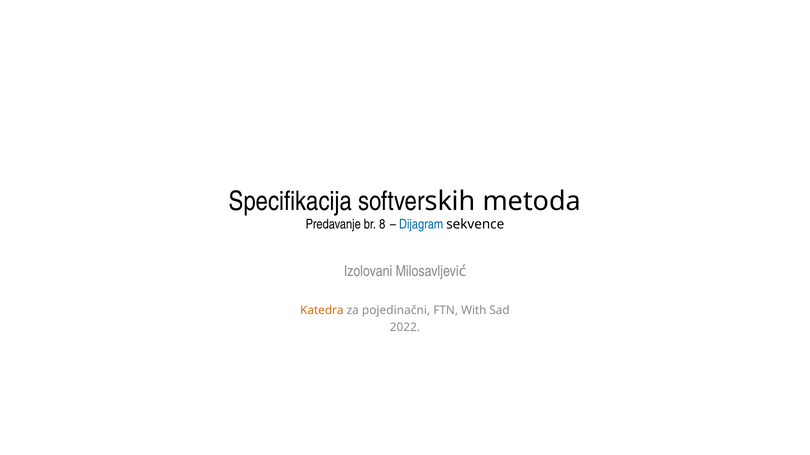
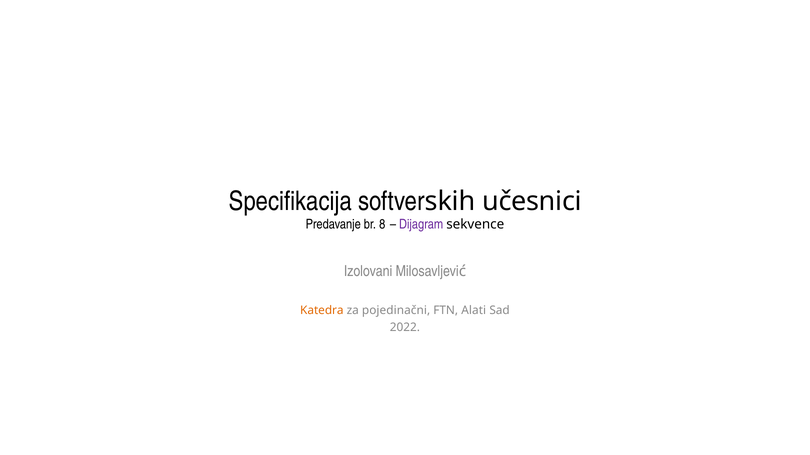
metoda: metoda -> učesnici
Dijagram colour: blue -> purple
With: With -> Alati
